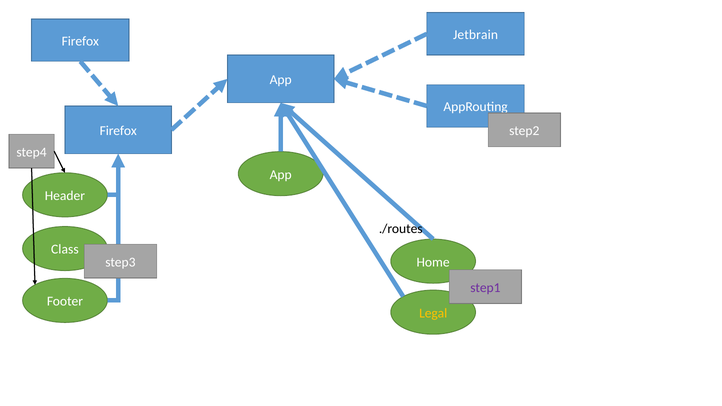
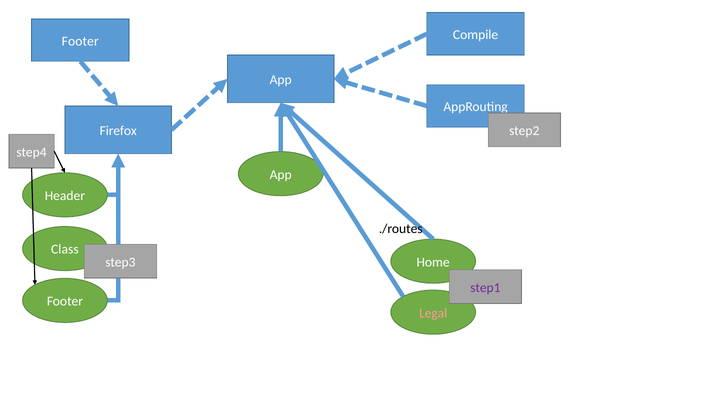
Jetbrain: Jetbrain -> Compile
Firefox at (80, 41): Firefox -> Footer
Legal colour: yellow -> pink
